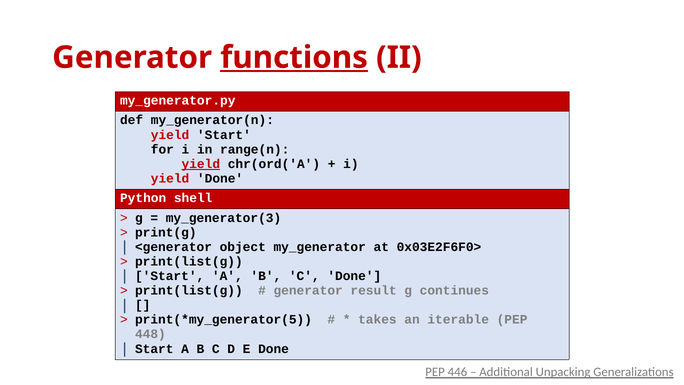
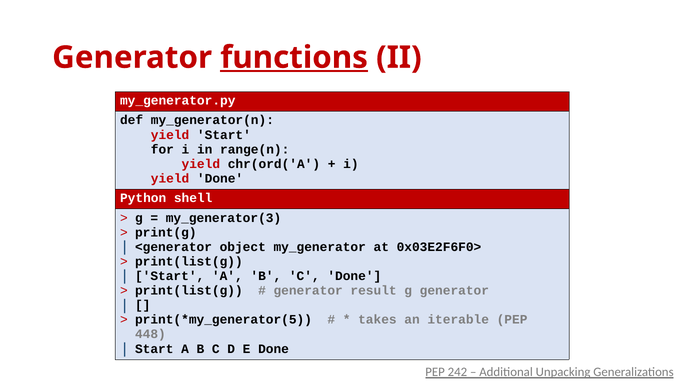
yield at (201, 164) underline: present -> none
g continues: continues -> generator
446: 446 -> 242
